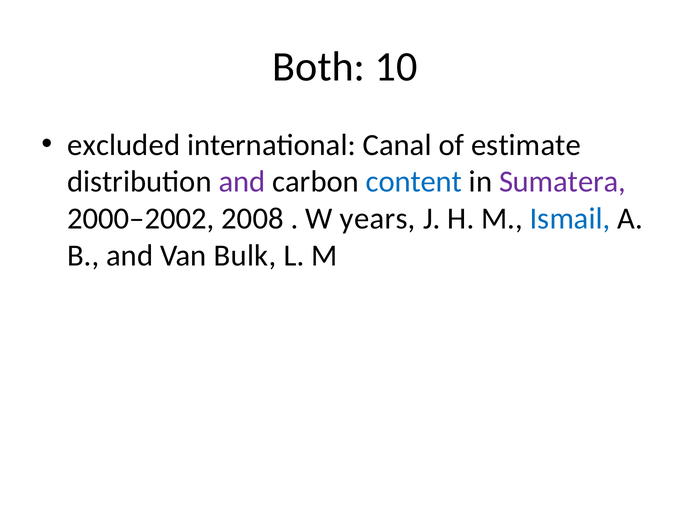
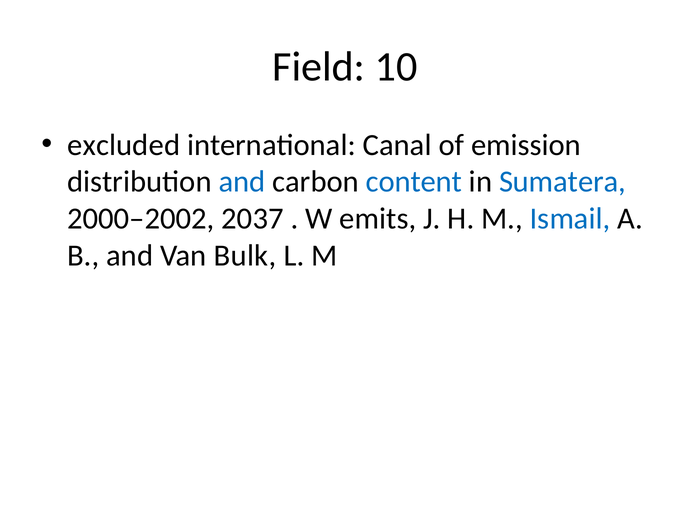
Both: Both -> Field
estimate: estimate -> emission
and at (242, 182) colour: purple -> blue
Sumatera colour: purple -> blue
2008: 2008 -> 2037
years: years -> emits
